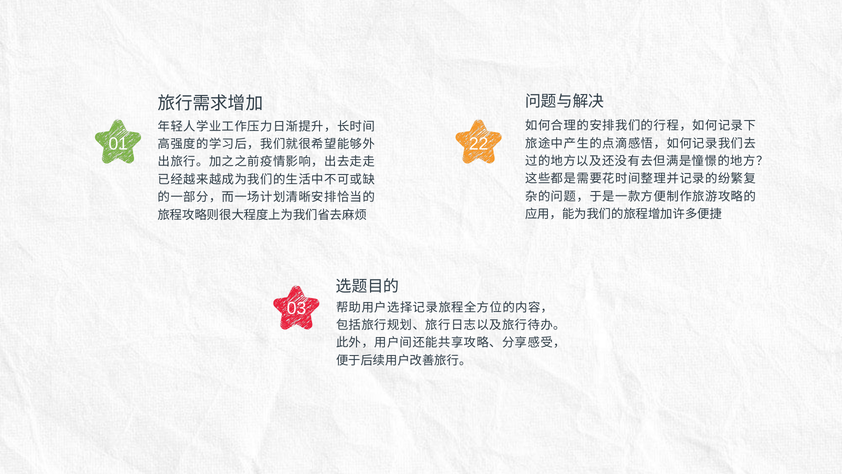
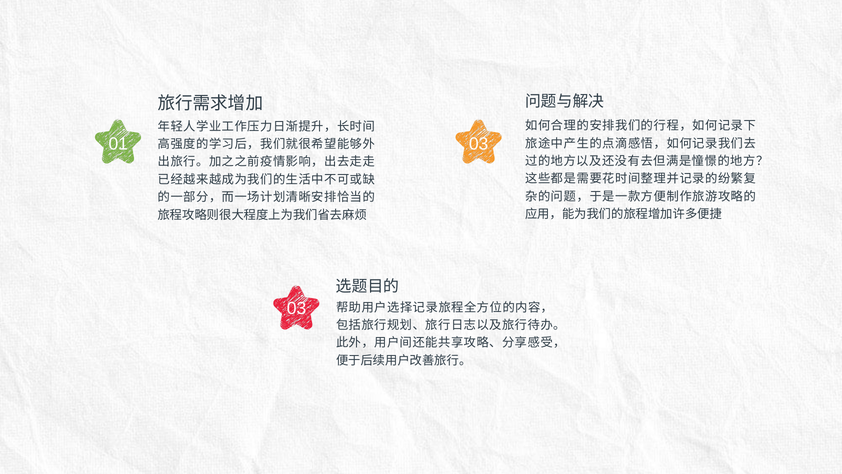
01 22: 22 -> 03
